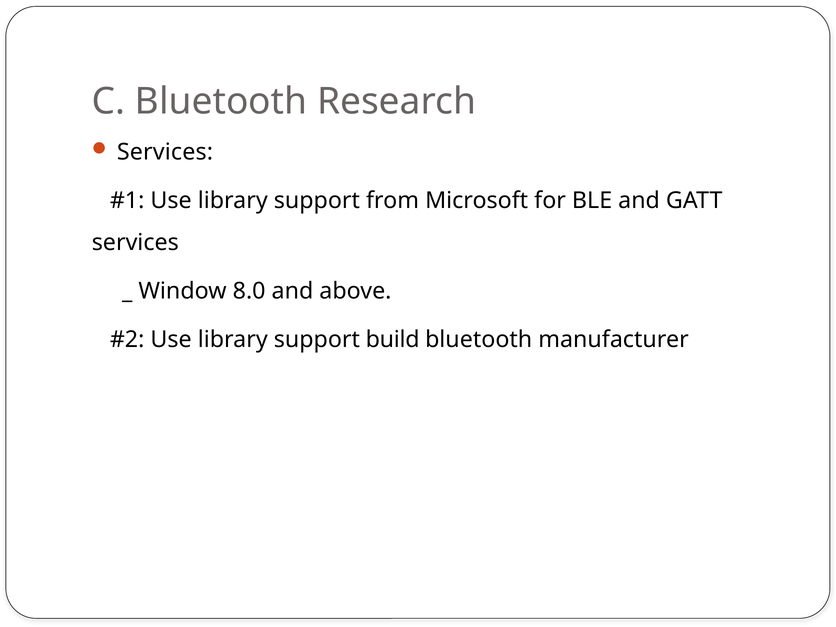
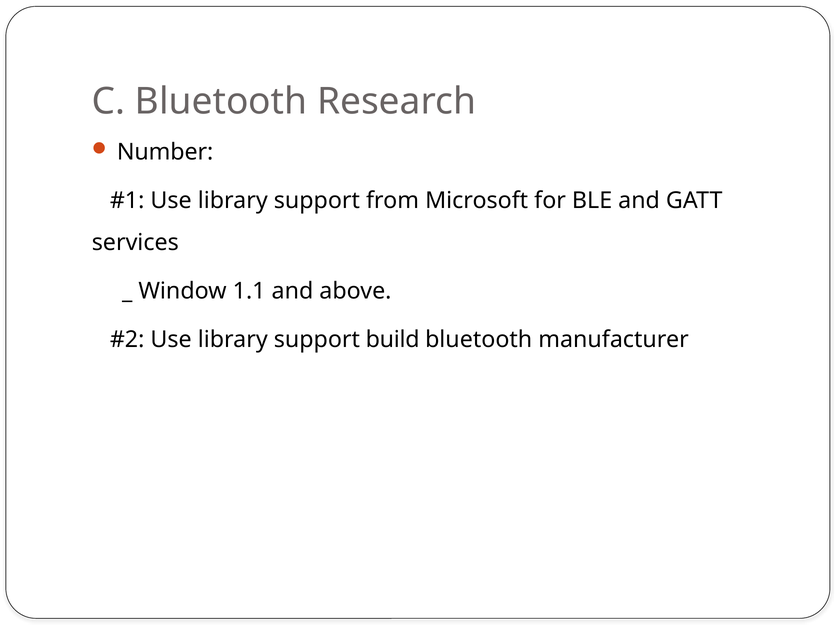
Services at (165, 152): Services -> Number
8.0: 8.0 -> 1.1
